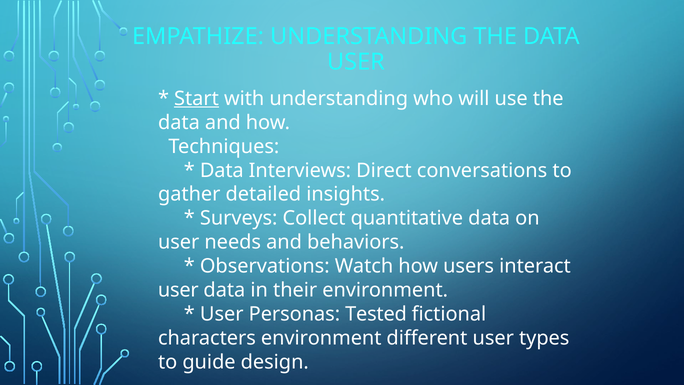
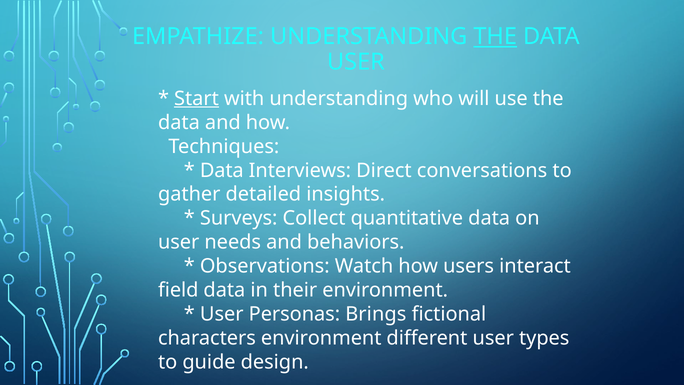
THE at (495, 37) underline: none -> present
user at (178, 290): user -> field
Tested: Tested -> Brings
